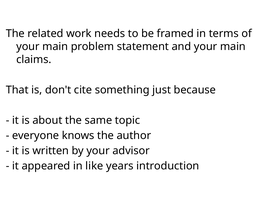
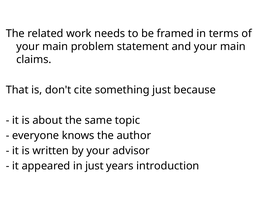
in like: like -> just
